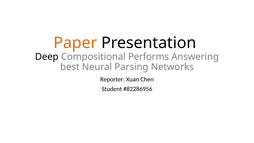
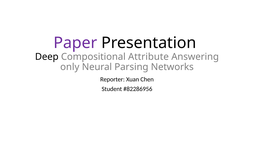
Paper colour: orange -> purple
Performs: Performs -> Attribute
best: best -> only
